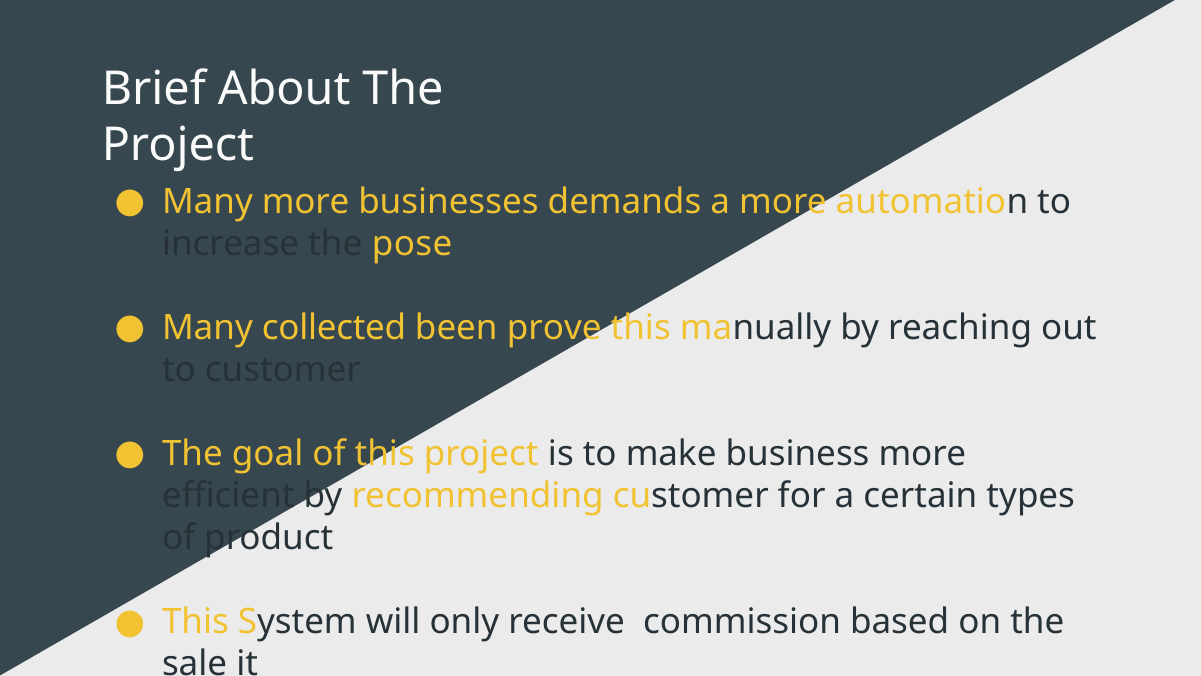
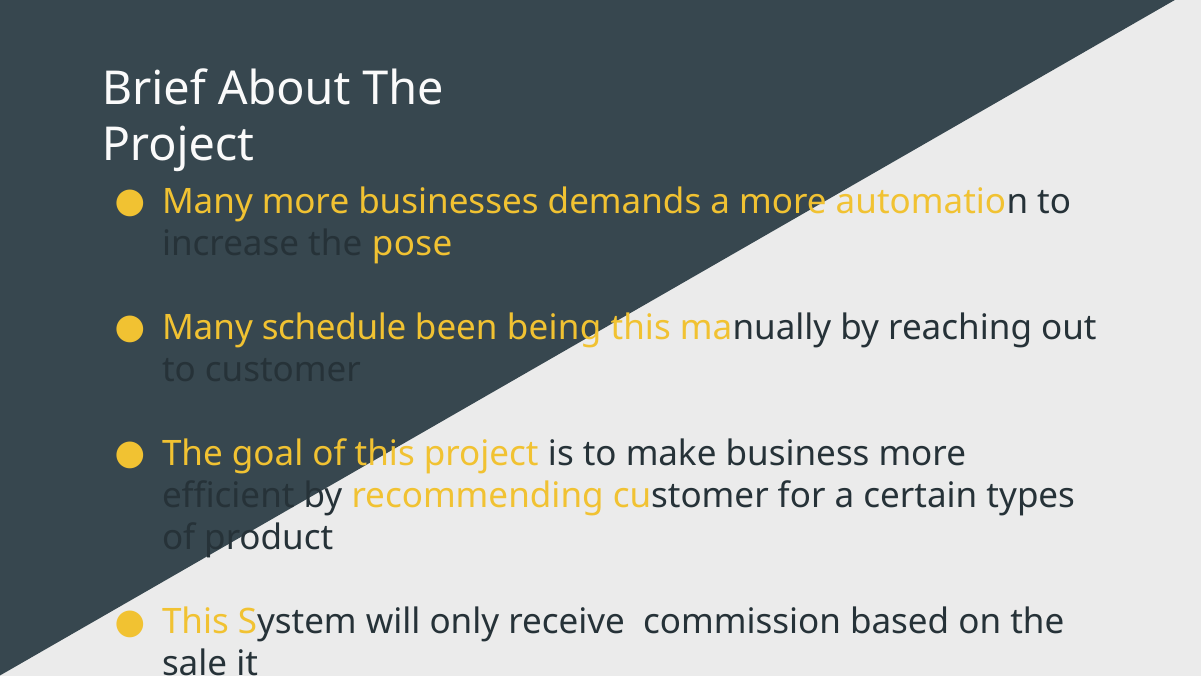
collected: collected -> schedule
prove: prove -> being
